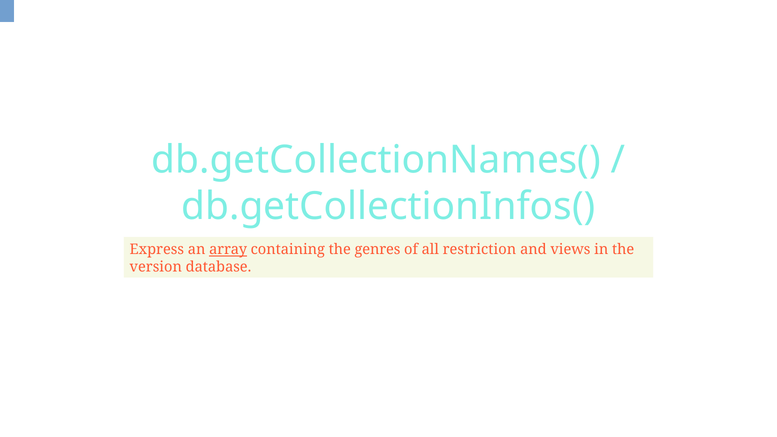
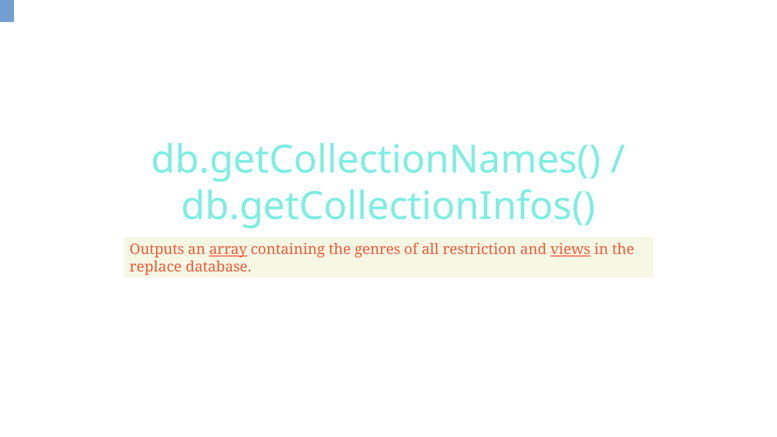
Express: Express -> Outputs
views underline: none -> present
version: version -> replace
